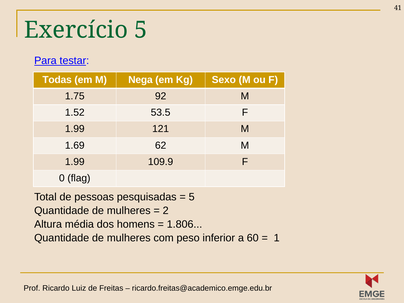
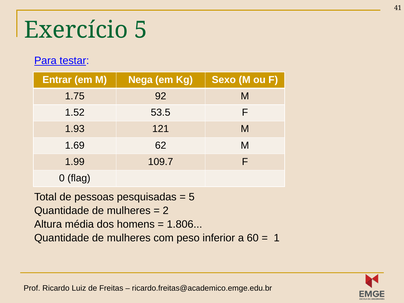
Todas: Todas -> Entrar
1.99 at (75, 129): 1.99 -> 1.93
109.9: 109.9 -> 109.7
